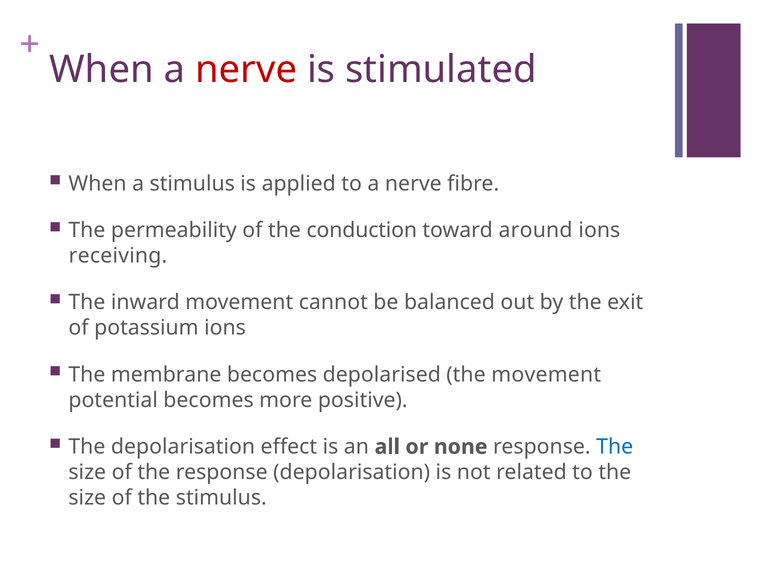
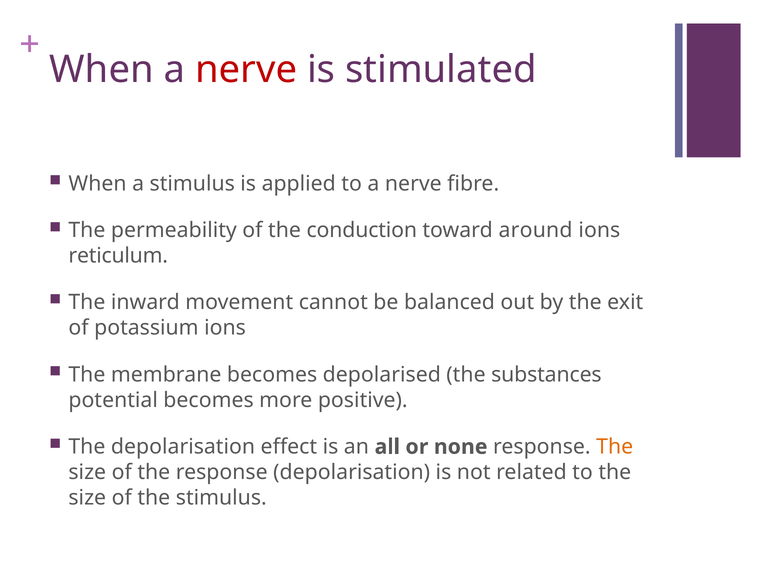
receiving: receiving -> reticulum
the movement: movement -> substances
The at (615, 447) colour: blue -> orange
